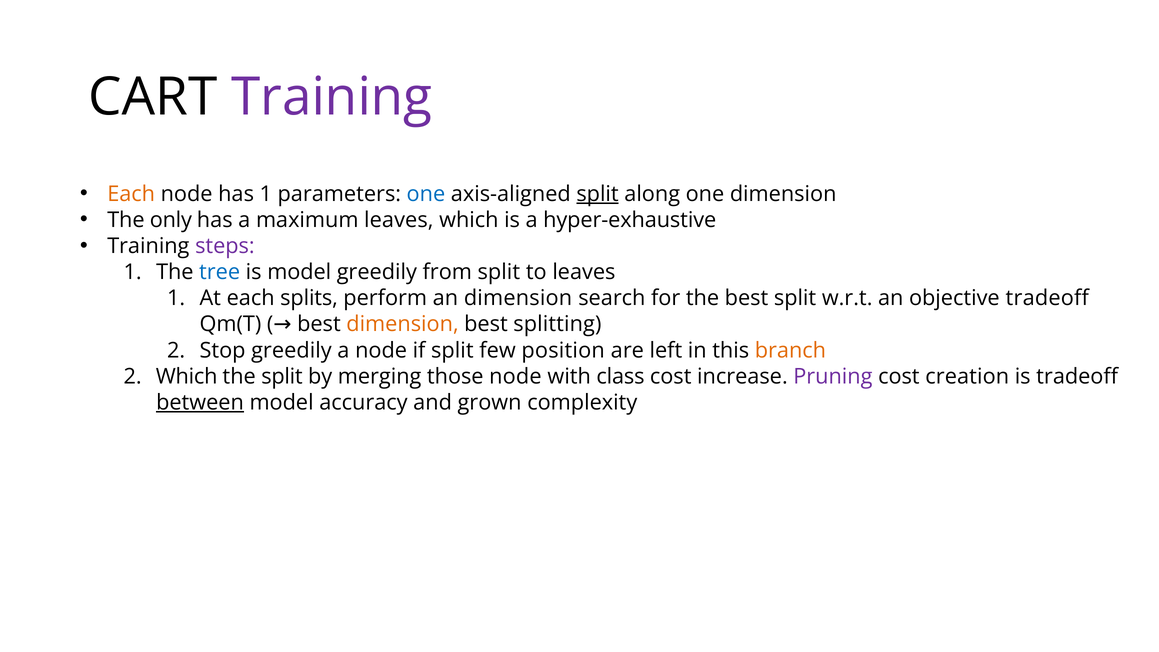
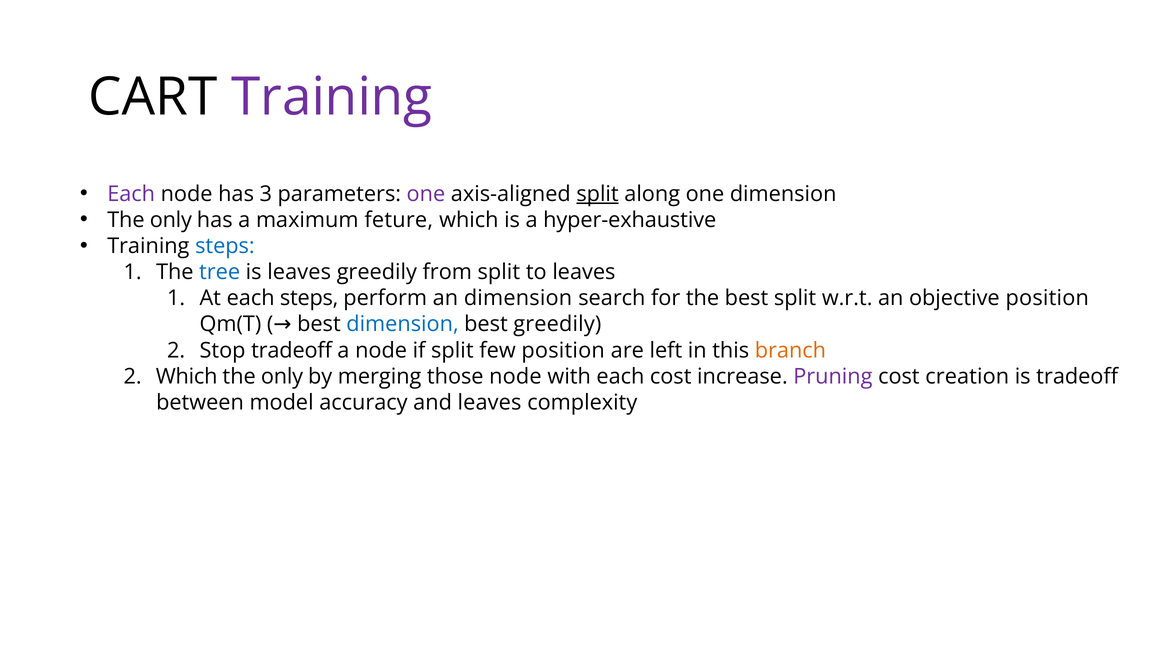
Each at (131, 194) colour: orange -> purple
has 1: 1 -> 3
one at (426, 194) colour: blue -> purple
maximum leaves: leaves -> feture
steps at (225, 246) colour: purple -> blue
is model: model -> leaves
each splits: splits -> steps
objective tradeoff: tradeoff -> position
dimension at (402, 324) colour: orange -> blue
best splitting: splitting -> greedily
Stop greedily: greedily -> tradeoff
split at (282, 376): split -> only
with class: class -> each
between underline: present -> none
and grown: grown -> leaves
